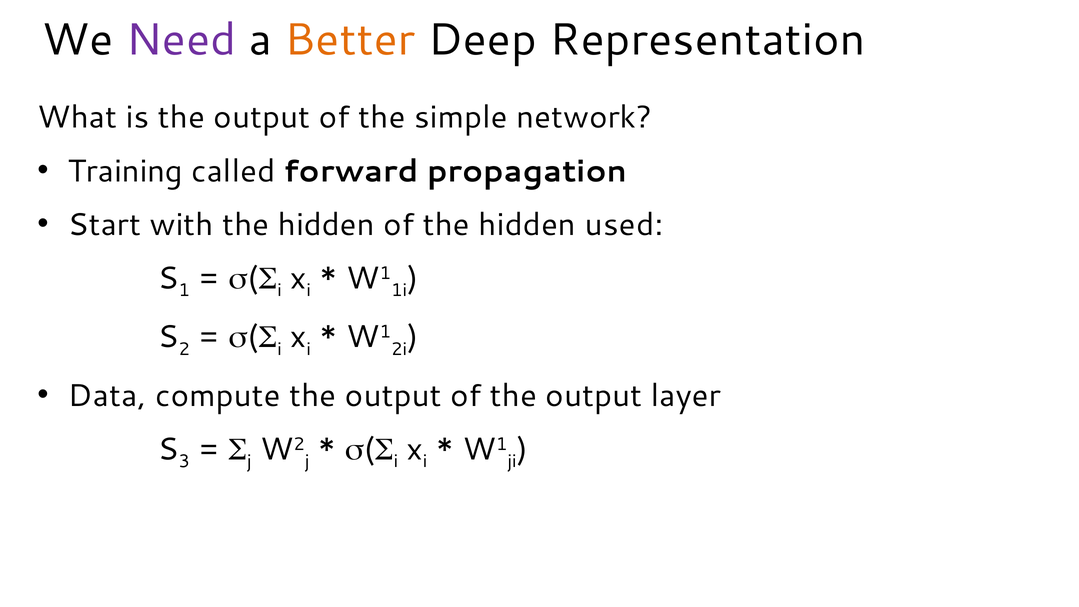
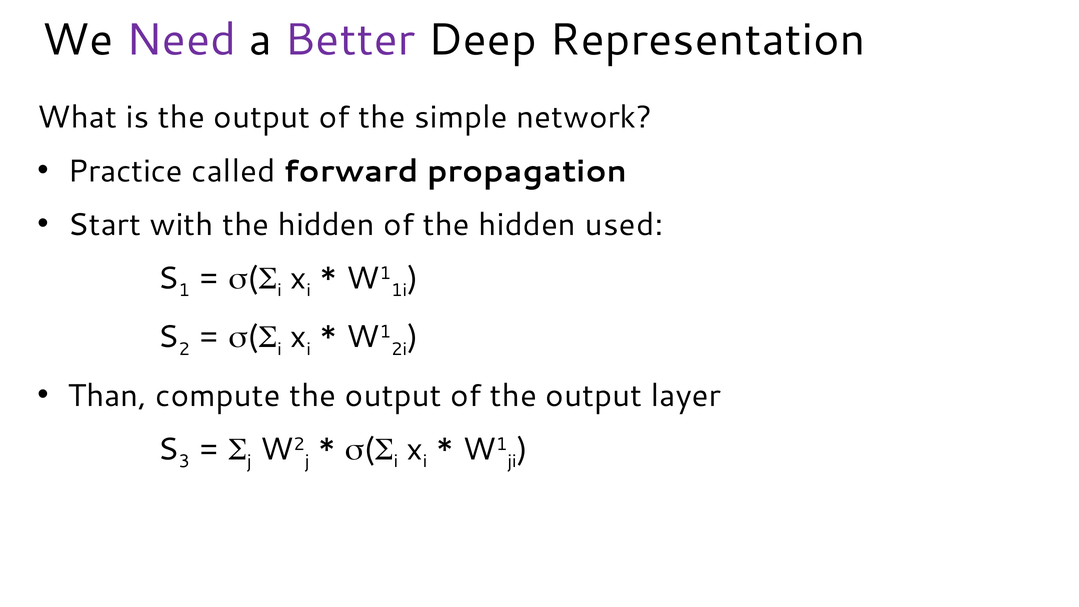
Better colour: orange -> purple
Training: Training -> Practice
Data: Data -> Than
